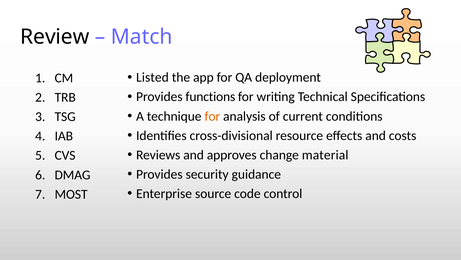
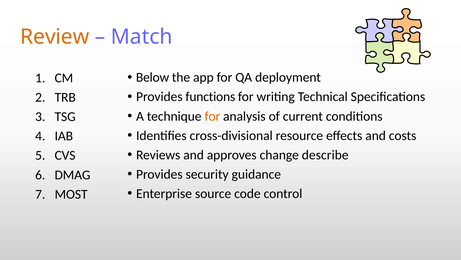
Review colour: black -> orange
Listed: Listed -> Below
material: material -> describe
